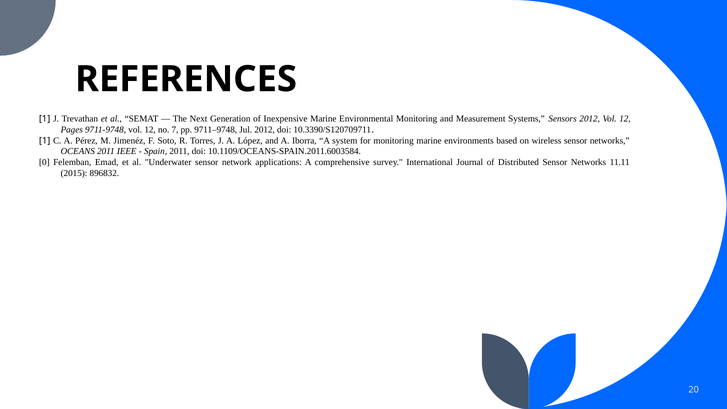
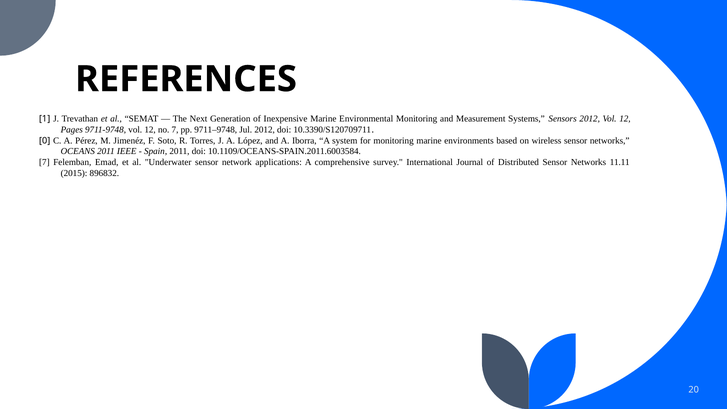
1 at (45, 141): 1 -> 0
0 at (44, 162): 0 -> 7
